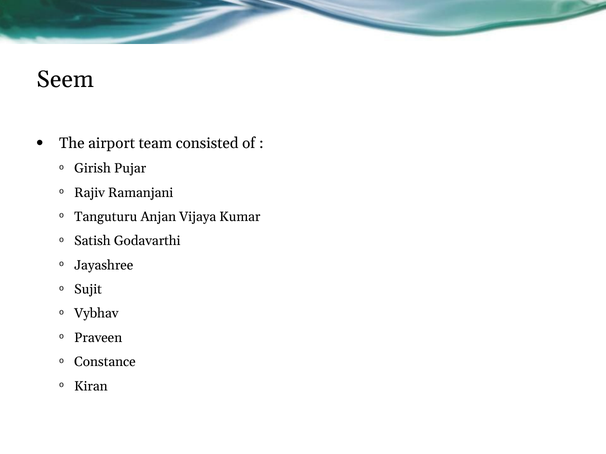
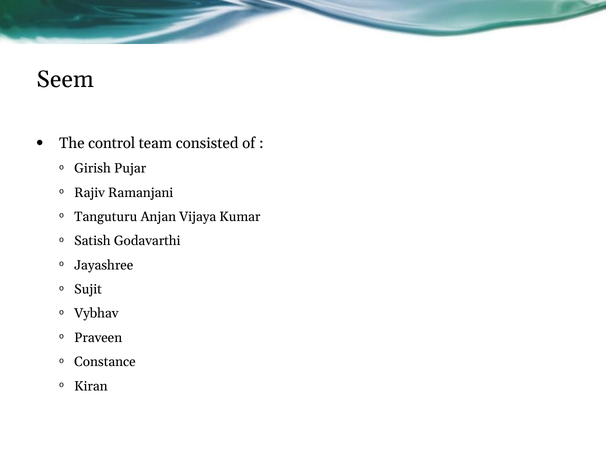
airport: airport -> control
